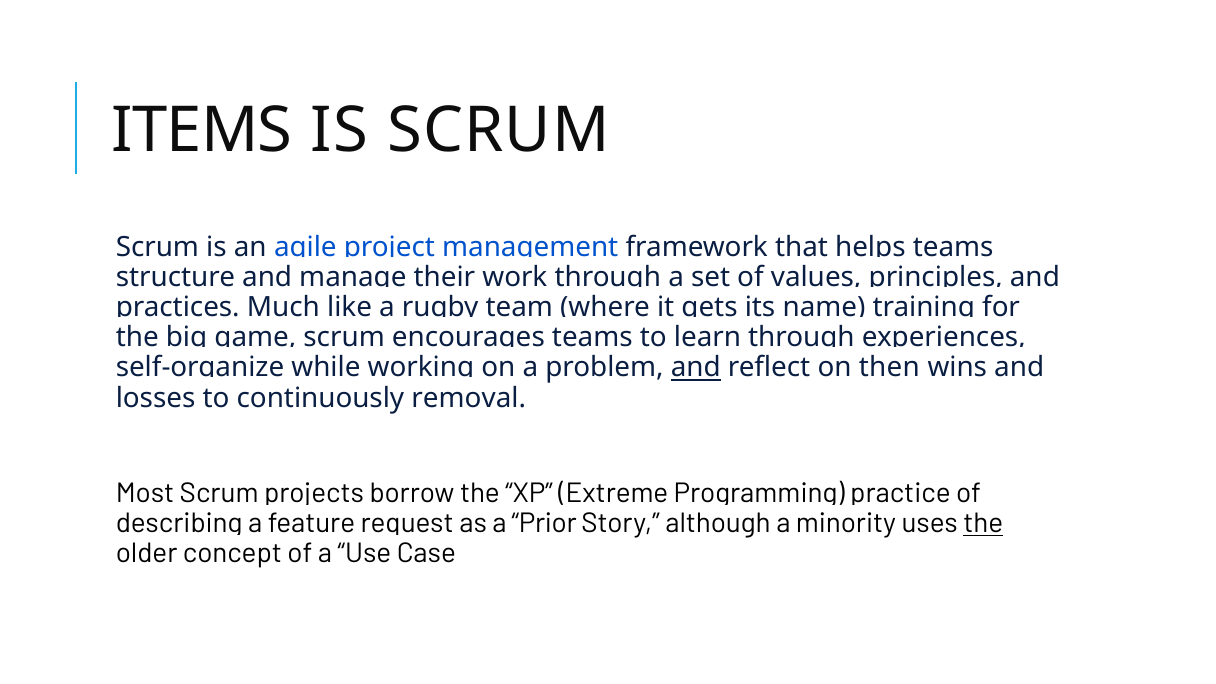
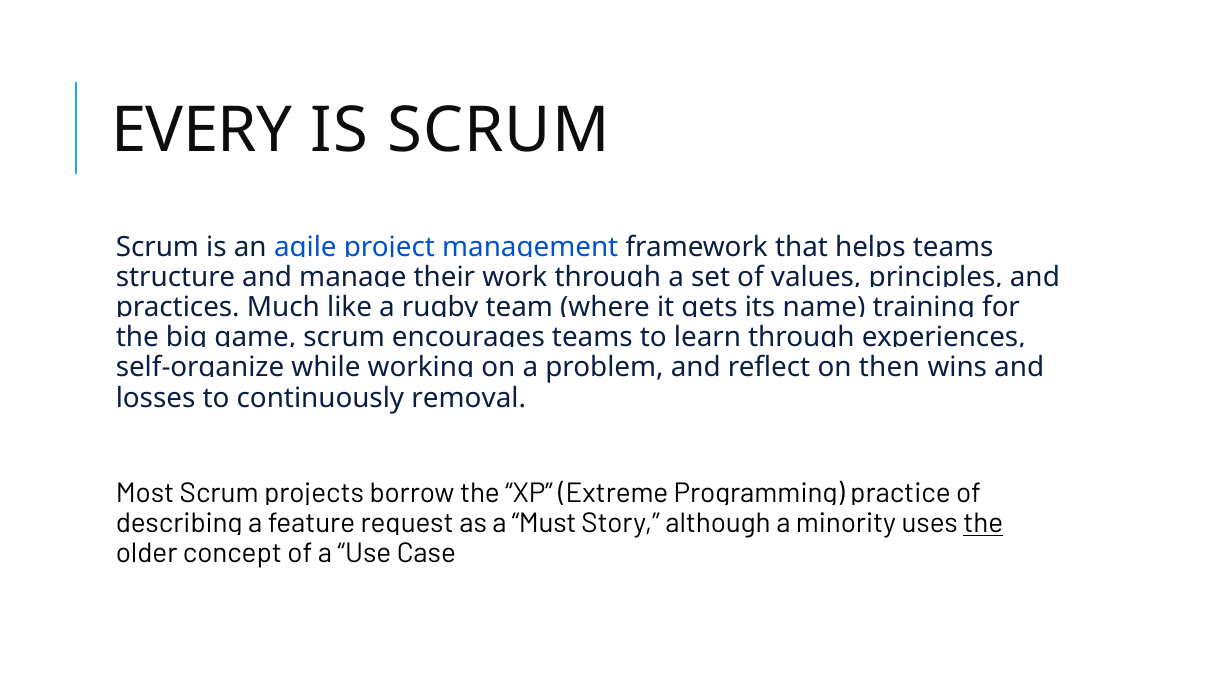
ITEMS: ITEMS -> EVERY
and at (696, 368) underline: present -> none
Prior: Prior -> Must
